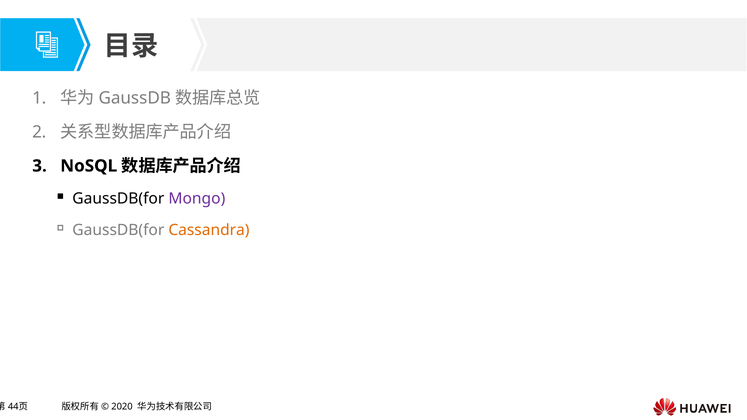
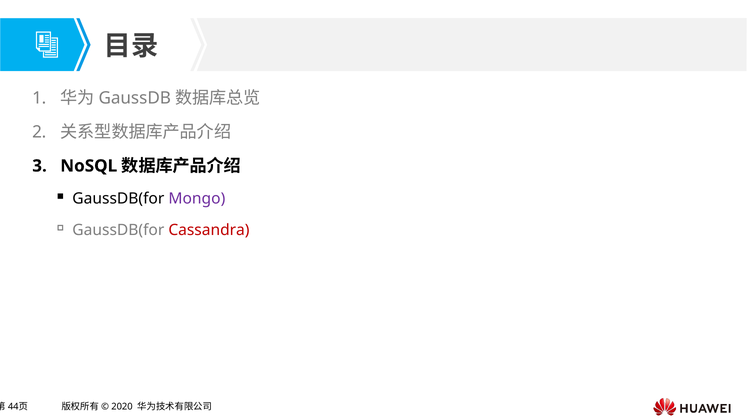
Cassandra colour: orange -> red
